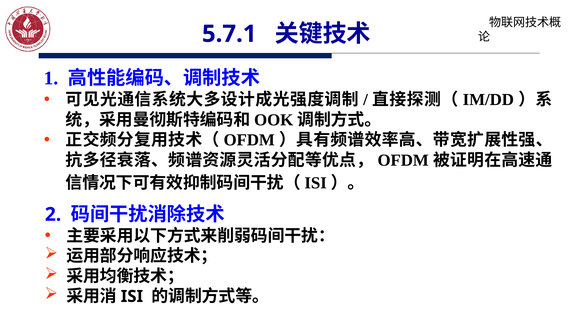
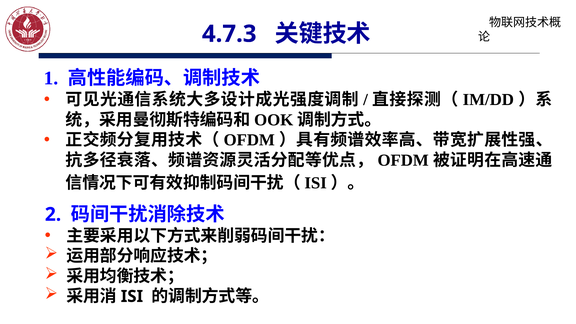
5.7.1: 5.7.1 -> 4.7.3
